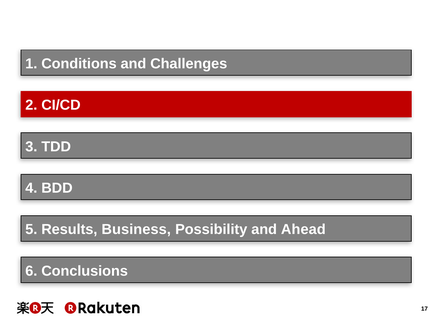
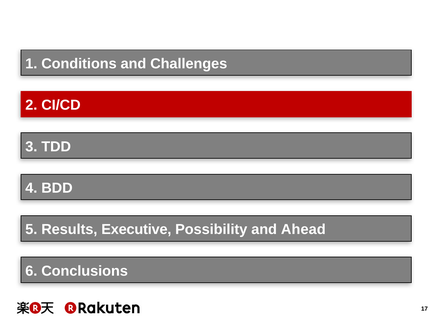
Business: Business -> Executive
